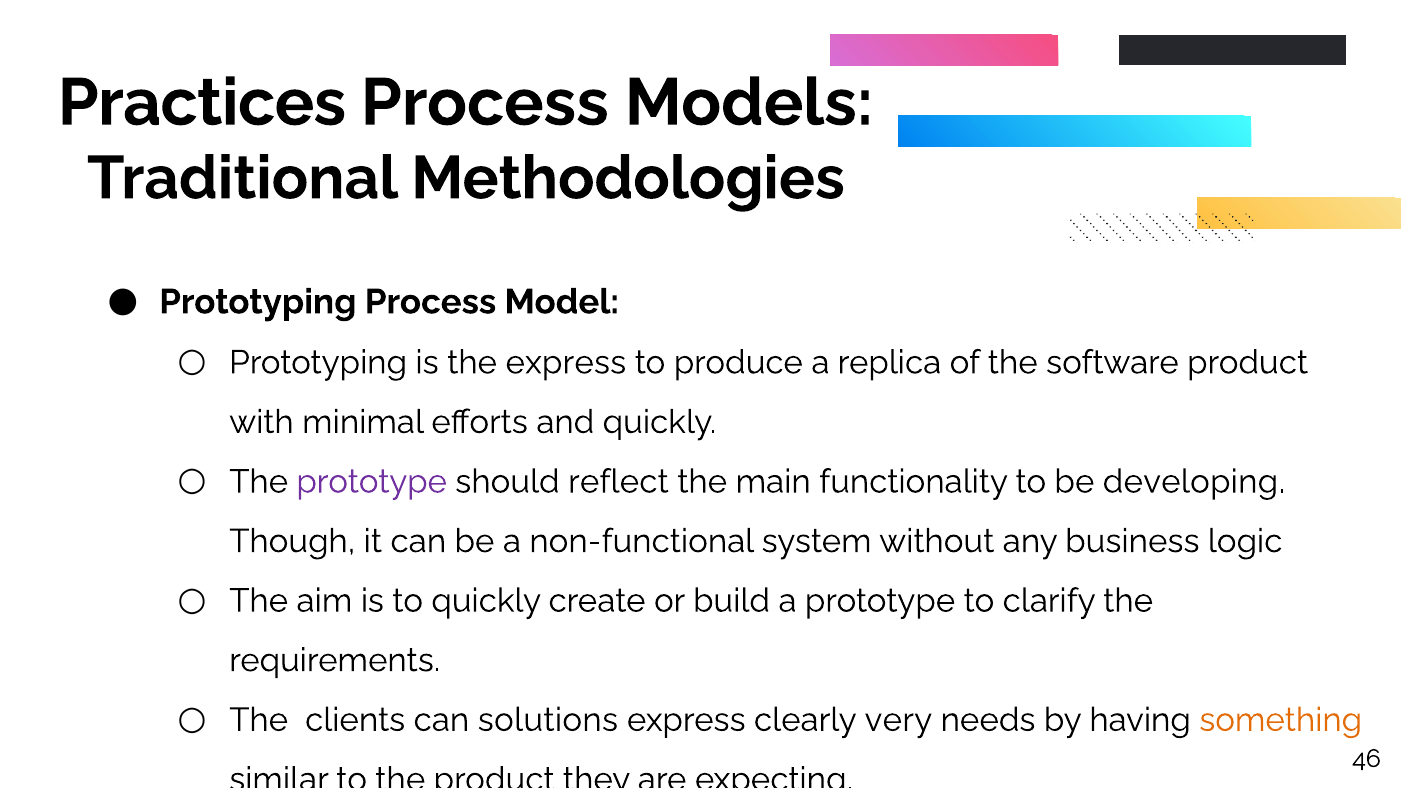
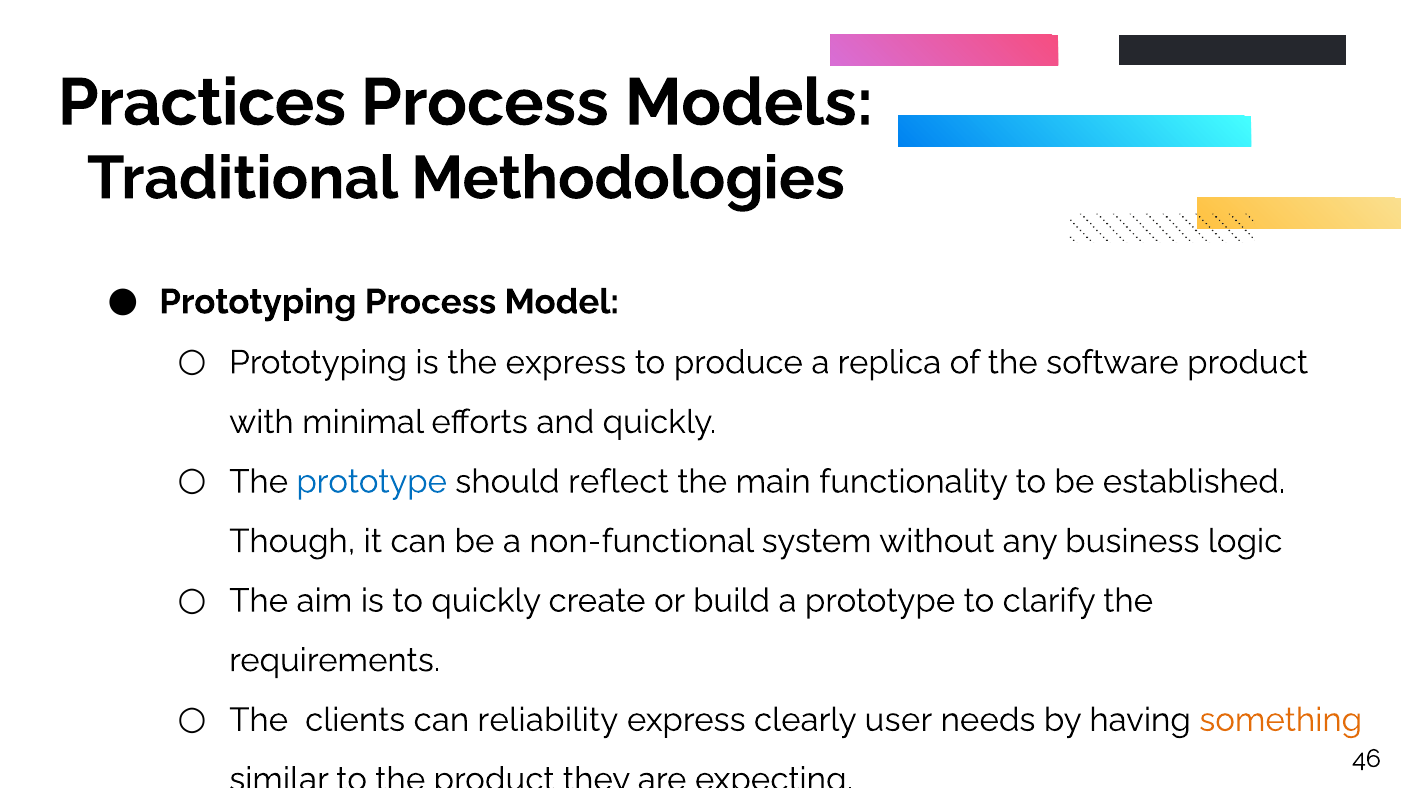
prototype at (372, 482) colour: purple -> blue
developing: developing -> established
solutions: solutions -> reliability
very: very -> user
